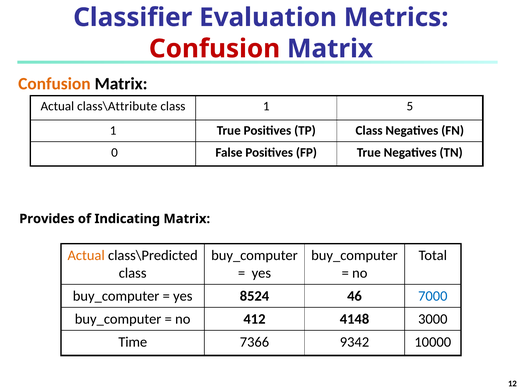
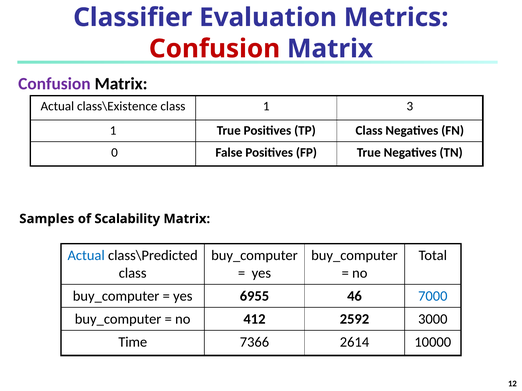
Confusion at (54, 84) colour: orange -> purple
class\Attribute: class\Attribute -> class\Existence
5: 5 -> 3
Provides: Provides -> Samples
Indicating: Indicating -> Scalability
Actual at (86, 256) colour: orange -> blue
8524: 8524 -> 6955
4148: 4148 -> 2592
9342: 9342 -> 2614
